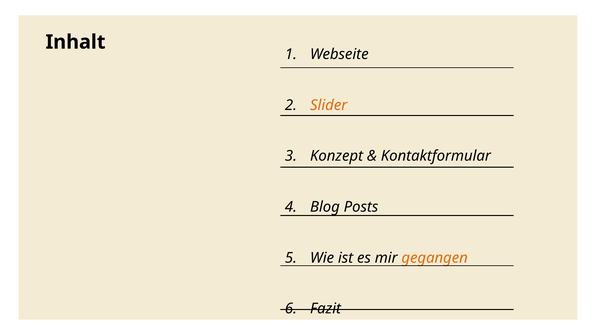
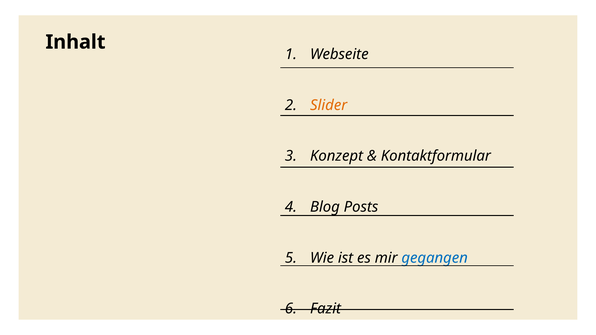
gegangen colour: orange -> blue
